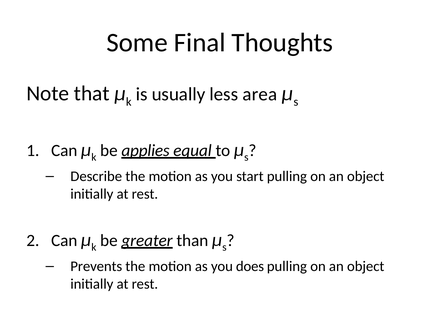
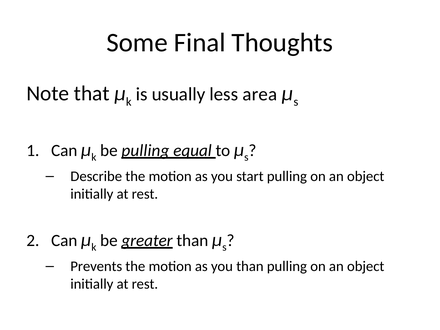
be applies: applies -> pulling
you does: does -> than
